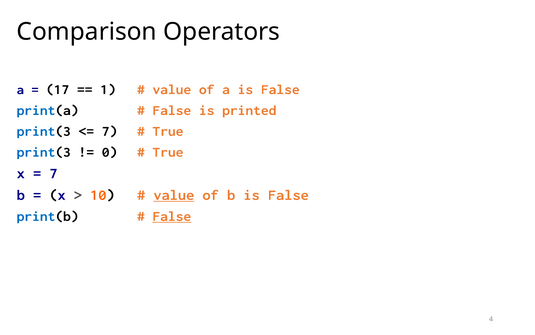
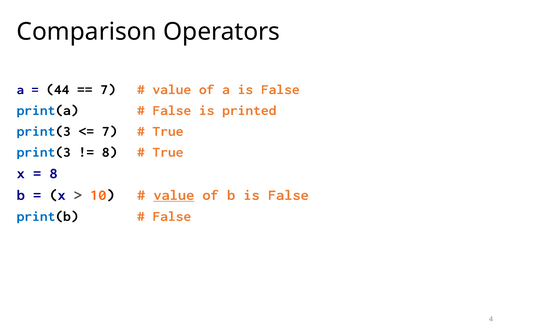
17: 17 -> 44
1 at (108, 89): 1 -> 7
0 at (110, 152): 0 -> 8
7 at (53, 173): 7 -> 8
False at (172, 216) underline: present -> none
